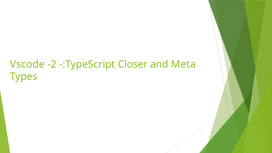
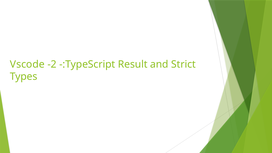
Closer: Closer -> Result
Meta: Meta -> Strict
